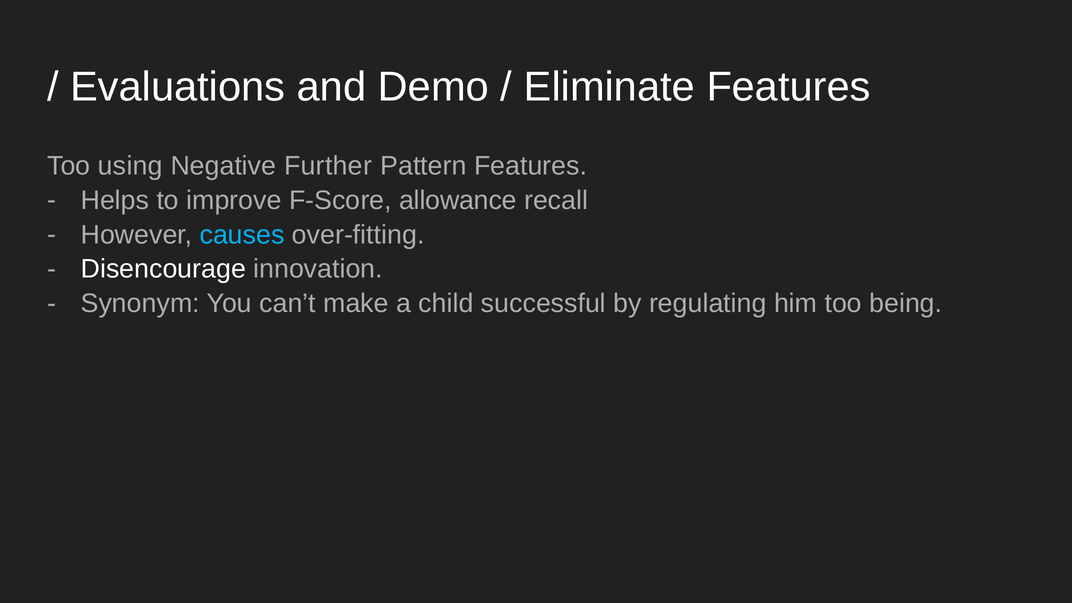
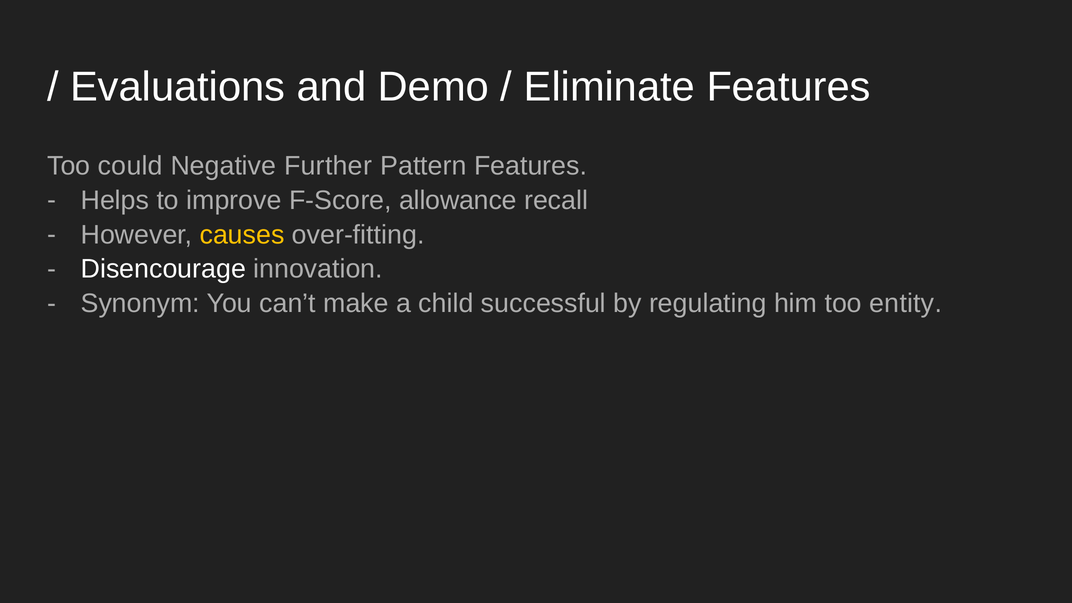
using: using -> could
causes colour: light blue -> yellow
being: being -> entity
